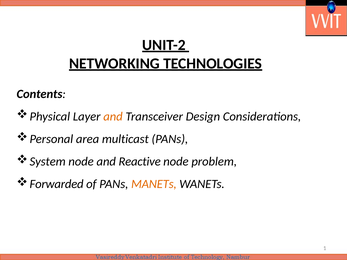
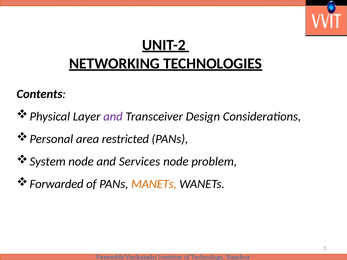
and at (113, 117) colour: orange -> purple
multicast: multicast -> restricted
Reactive: Reactive -> Services
